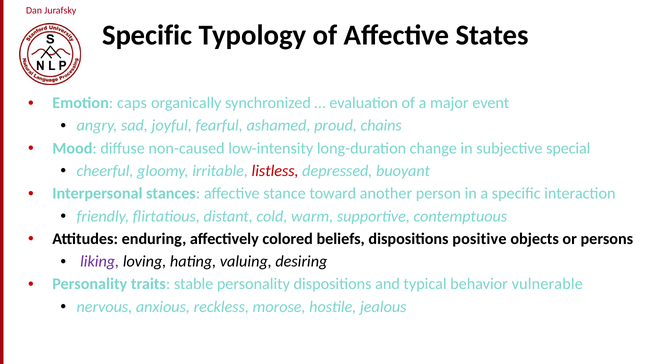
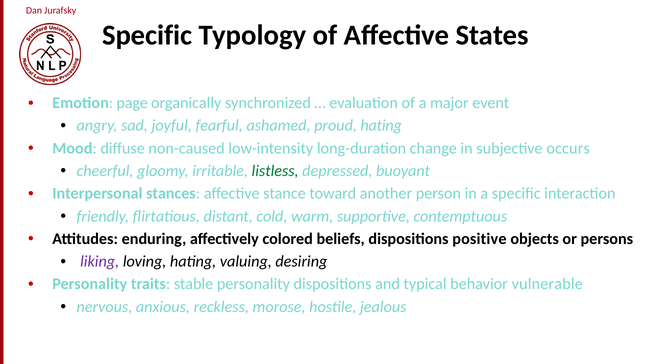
caps: caps -> page
proud chains: chains -> hating
special: special -> occurs
listless colour: red -> green
